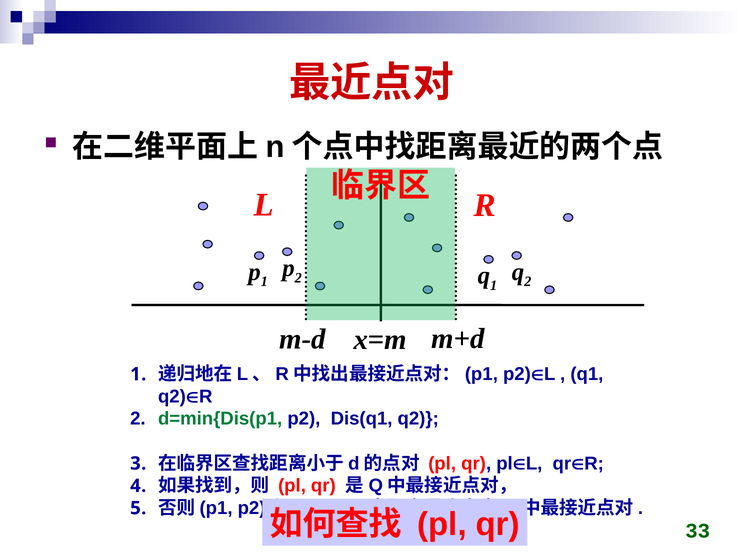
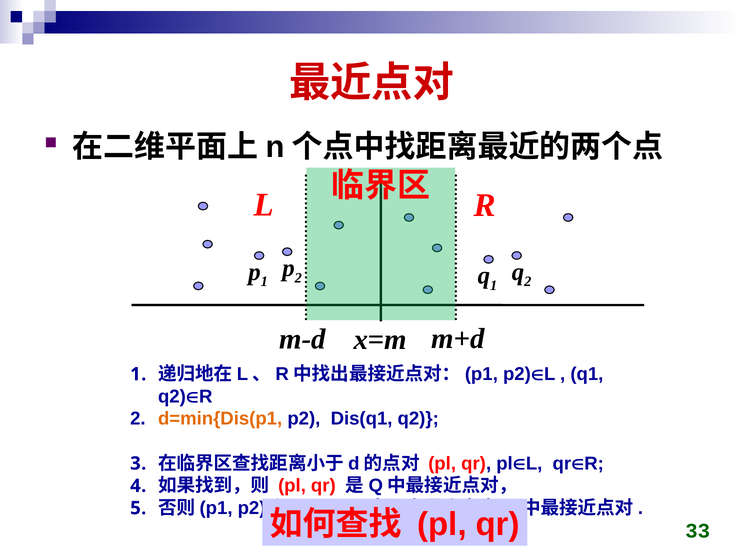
d=min{Dis(p1 colour: green -> orange
